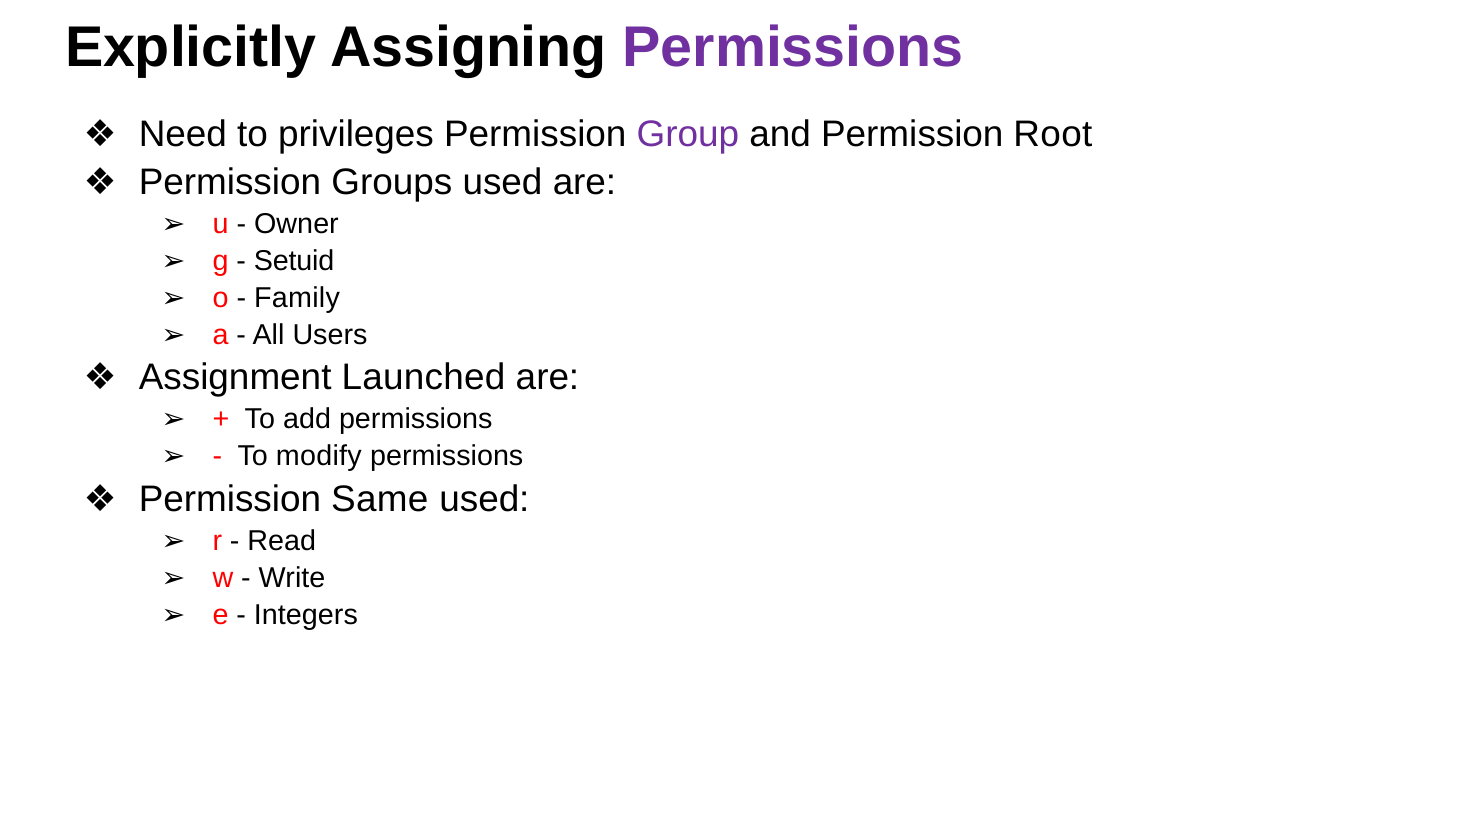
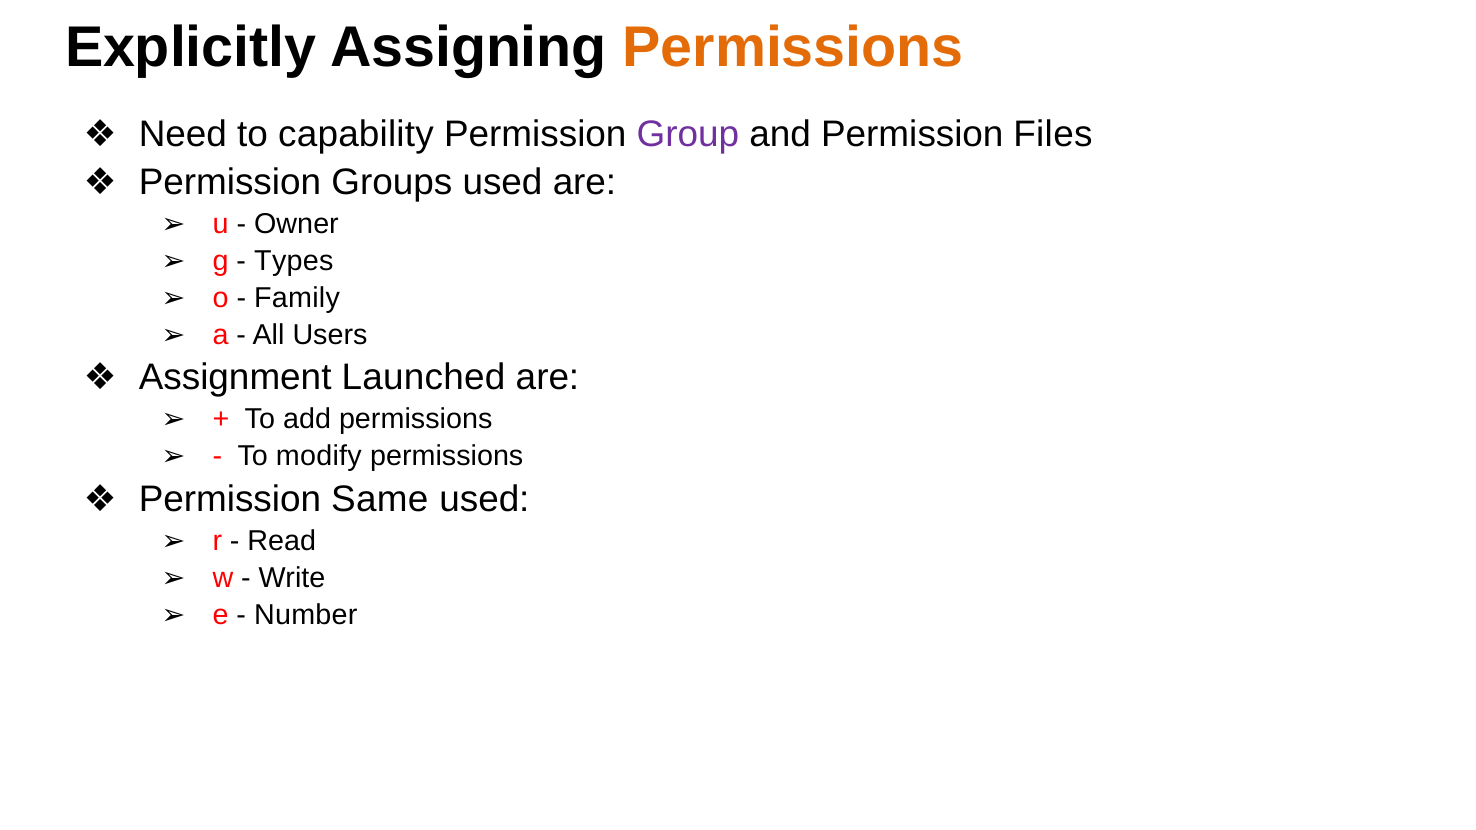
Permissions at (793, 48) colour: purple -> orange
privileges: privileges -> capability
Root: Root -> Files
Setuid: Setuid -> Types
Integers: Integers -> Number
